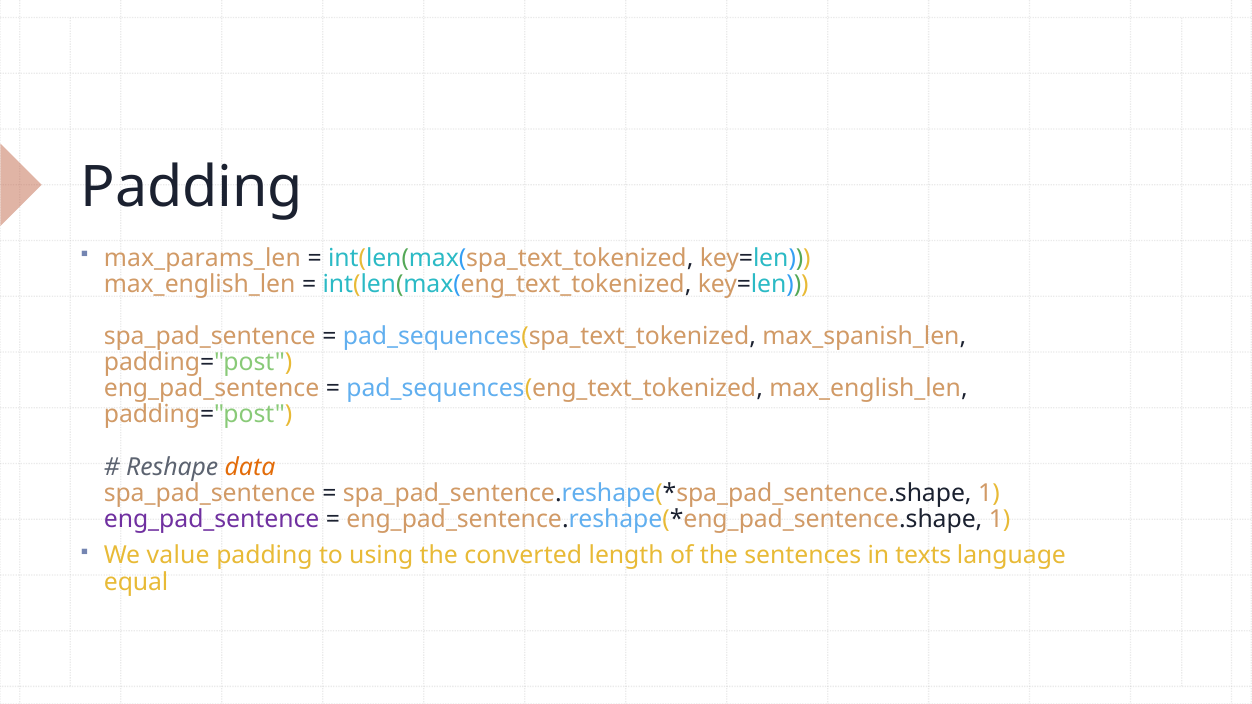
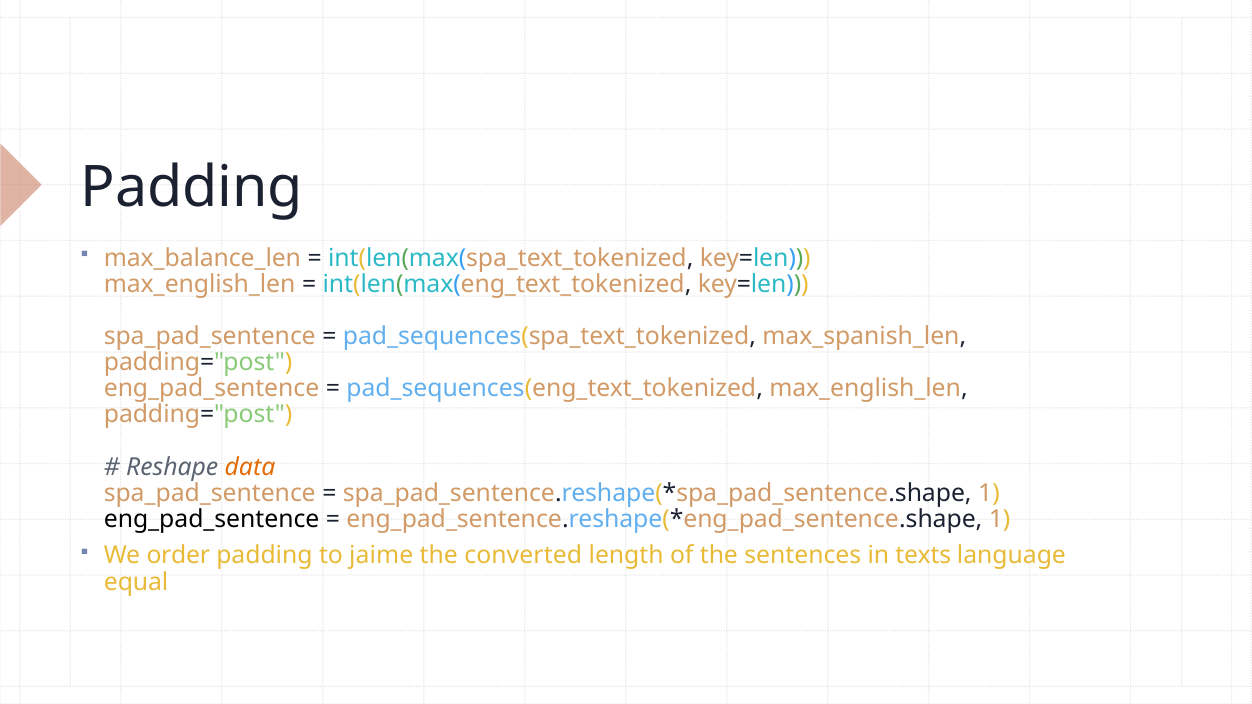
max_params_len: max_params_len -> max_balance_len
eng_pad_sentence at (212, 519) colour: purple -> black
value: value -> order
using: using -> jaime
